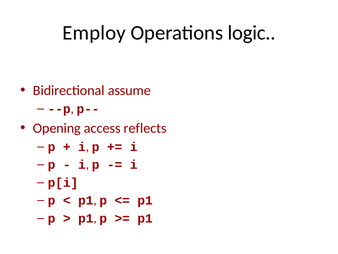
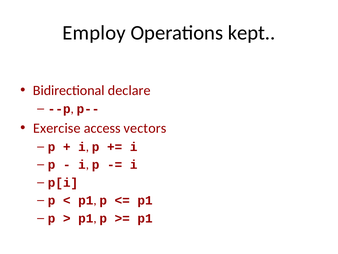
logic: logic -> kept
assume: assume -> declare
Opening: Opening -> Exercise
reflects: reflects -> vectors
